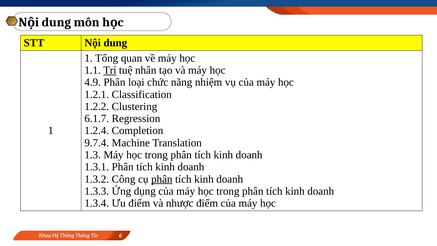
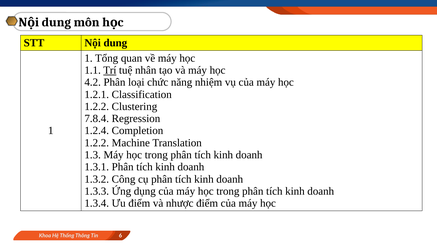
4.9: 4.9 -> 4.2
6.1.7: 6.1.7 -> 7.8.4
9.7.4 at (97, 143): 9.7.4 -> 1.2.2
phân at (162, 179) underline: present -> none
